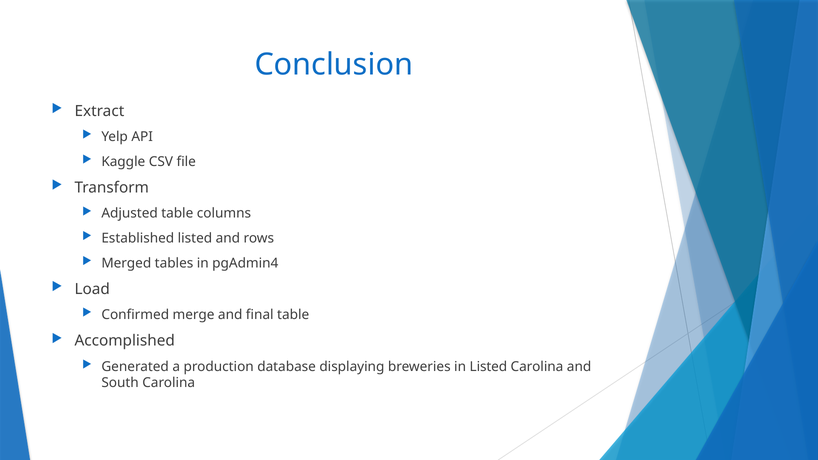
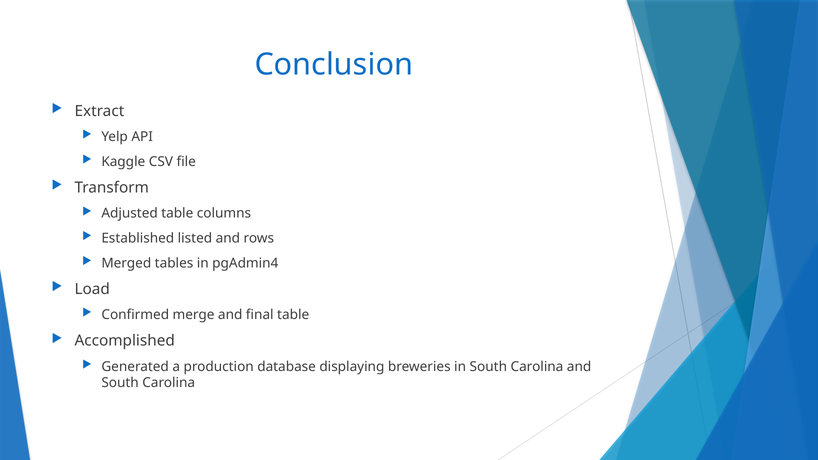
in Listed: Listed -> South
